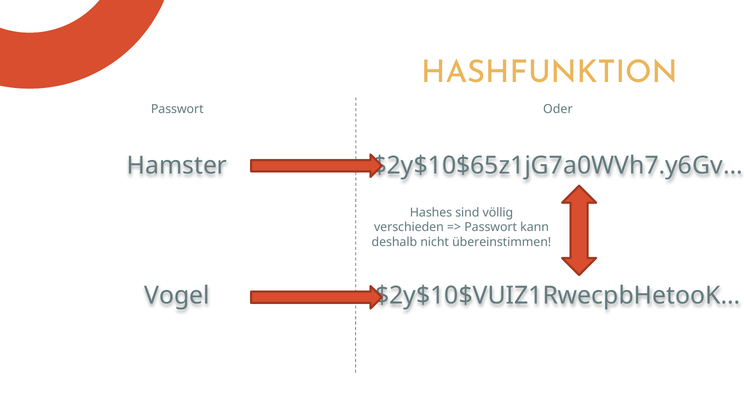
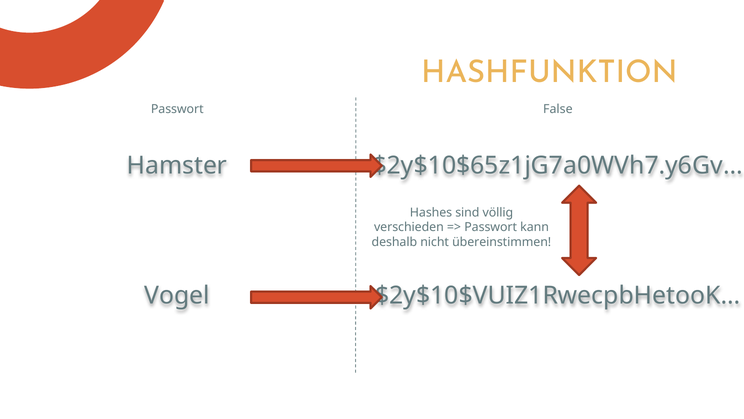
Oder: Oder -> False
